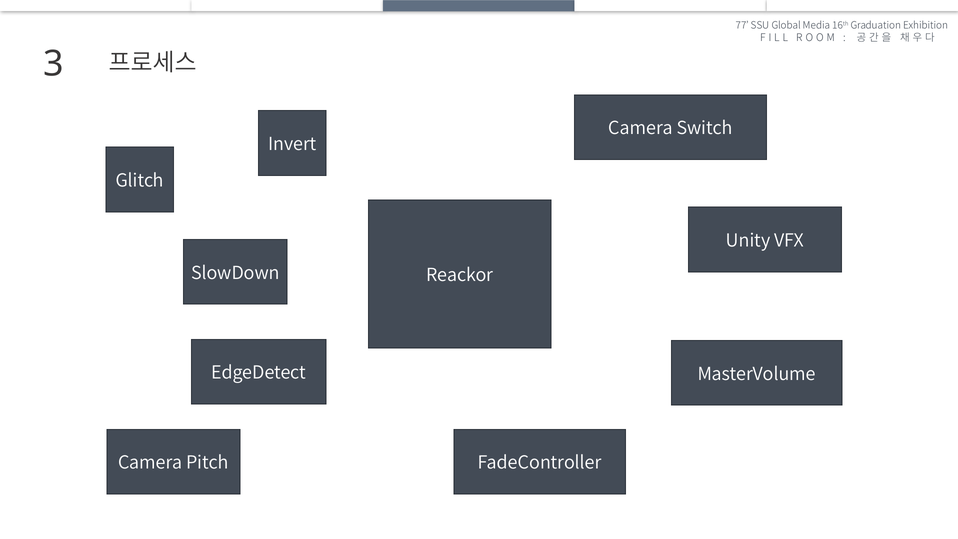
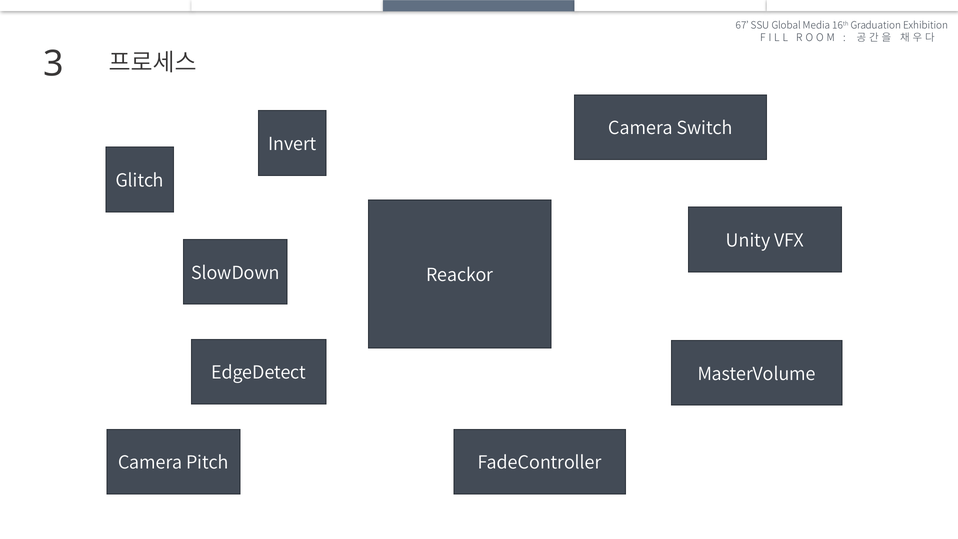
77: 77 -> 67
